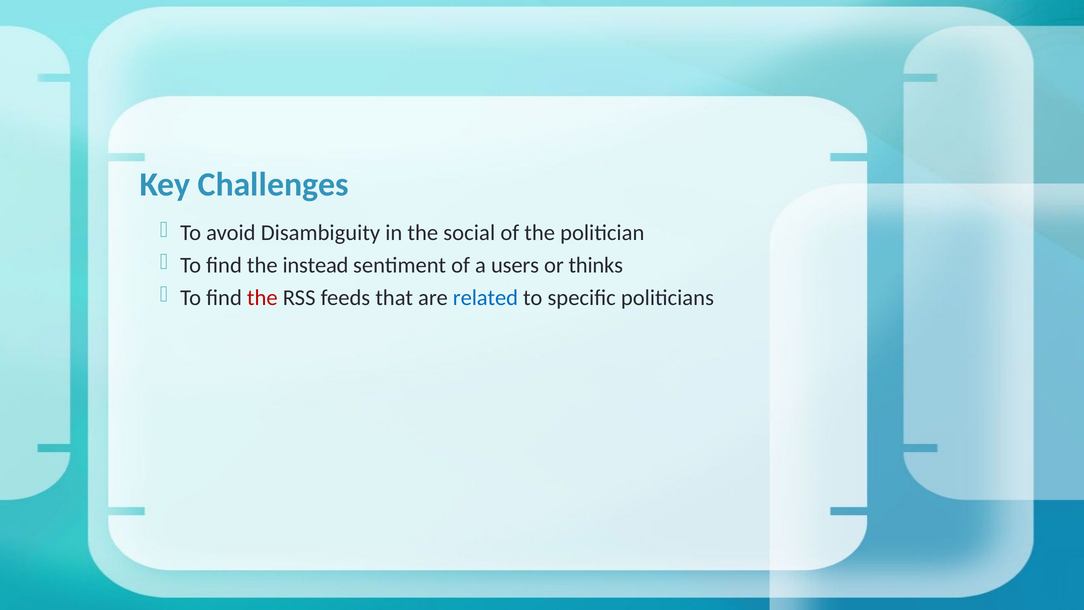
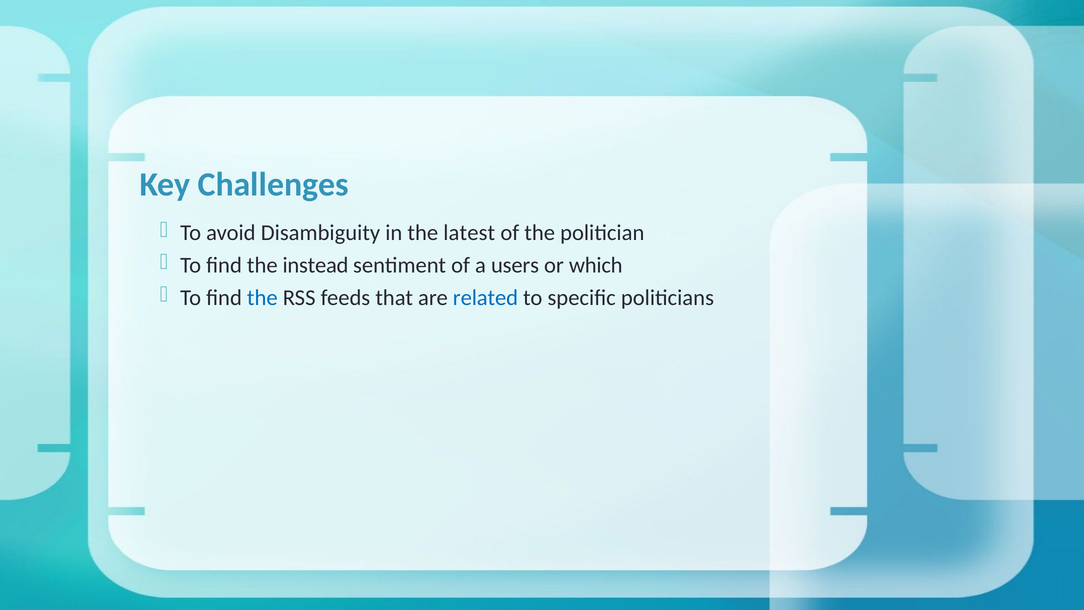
social: social -> latest
thinks: thinks -> which
the at (262, 297) colour: red -> blue
